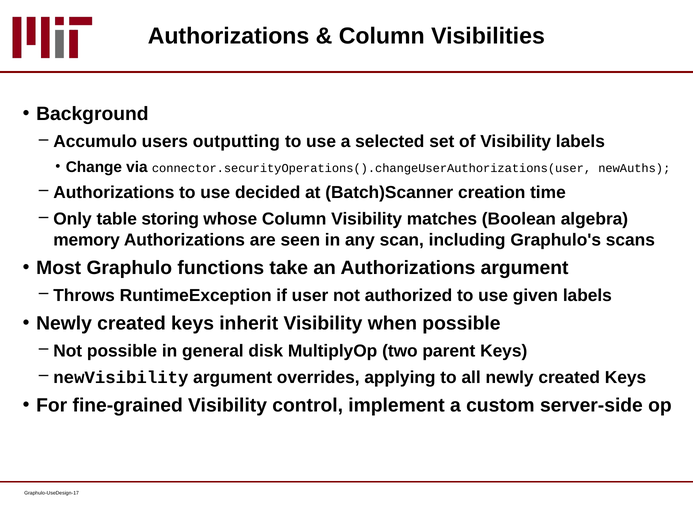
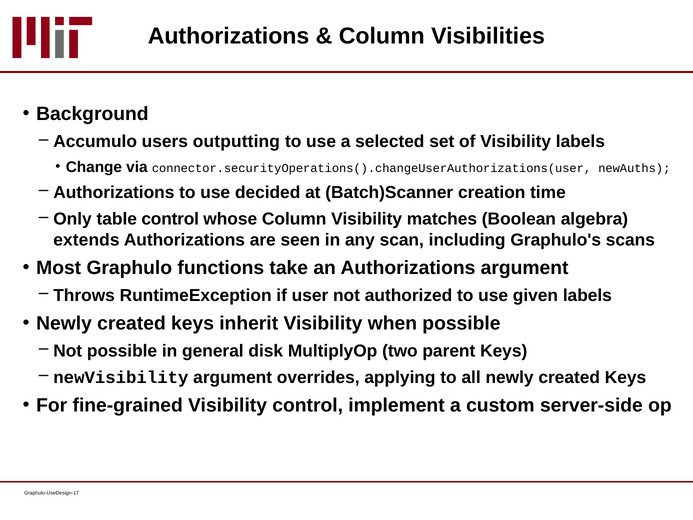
table storing: storing -> control
memory: memory -> extends
